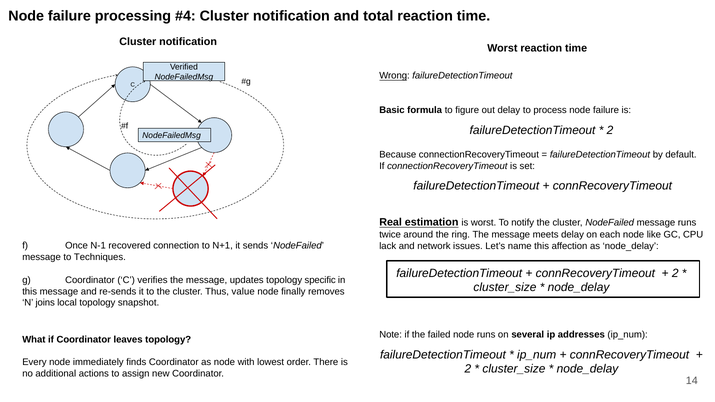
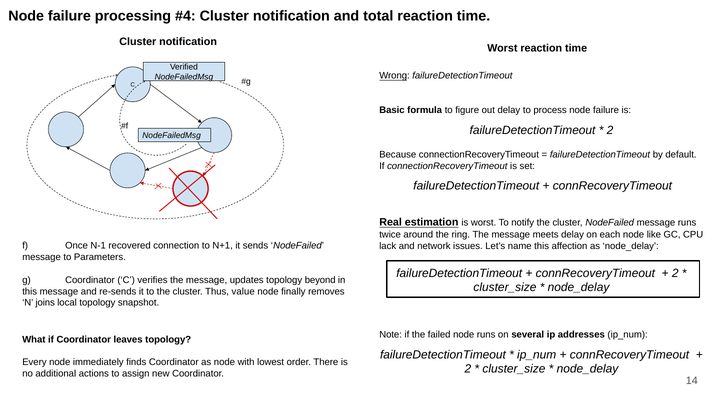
Techniques: Techniques -> Parameters
specific: specific -> beyond
